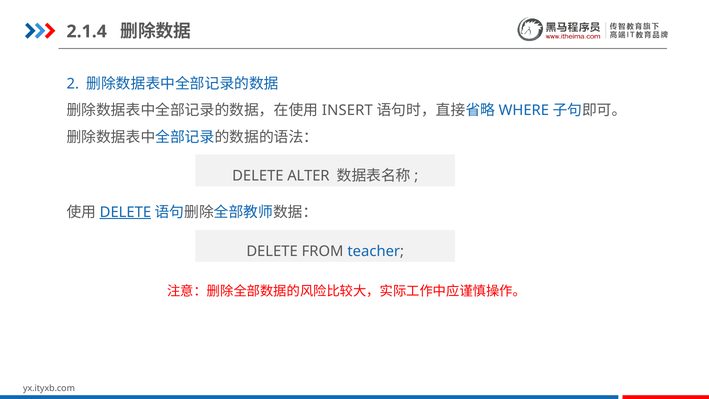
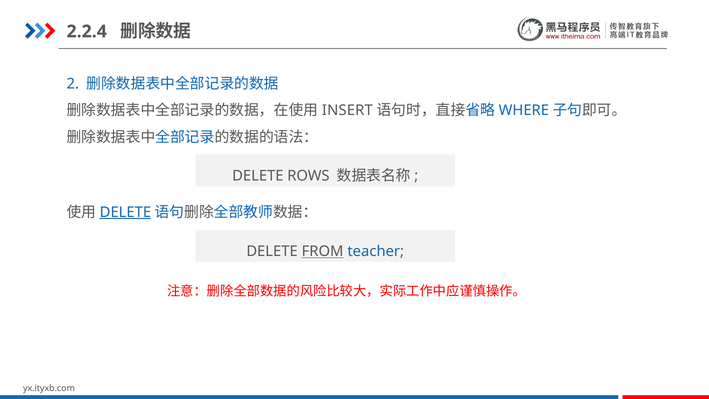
2.1.4: 2.1.4 -> 2.2.4
ALTER: ALTER -> ROWS
FROM underline: none -> present
